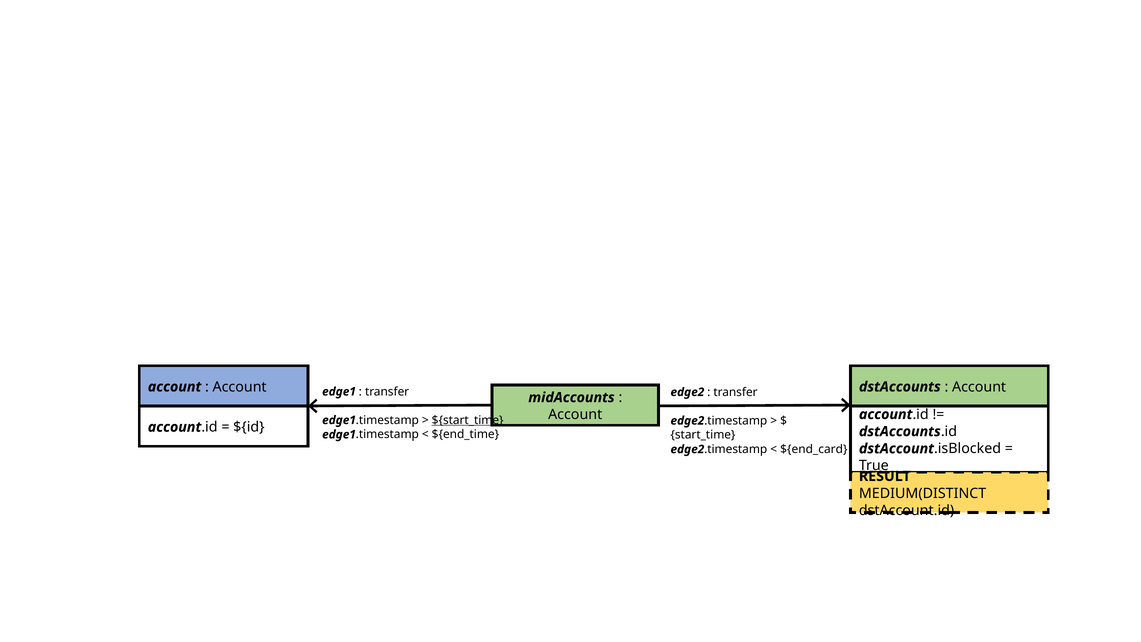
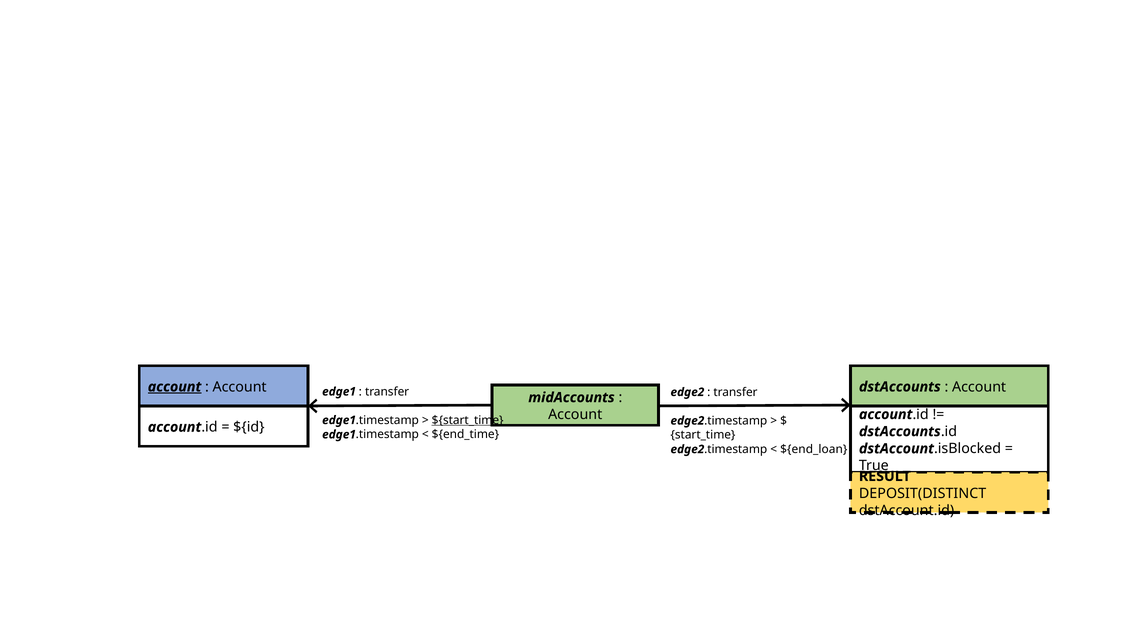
account at (175, 387) underline: none -> present
${end_card: ${end_card -> ${end_loan
MEDIUM(DISTINCT: MEDIUM(DISTINCT -> DEPOSIT(DISTINCT
